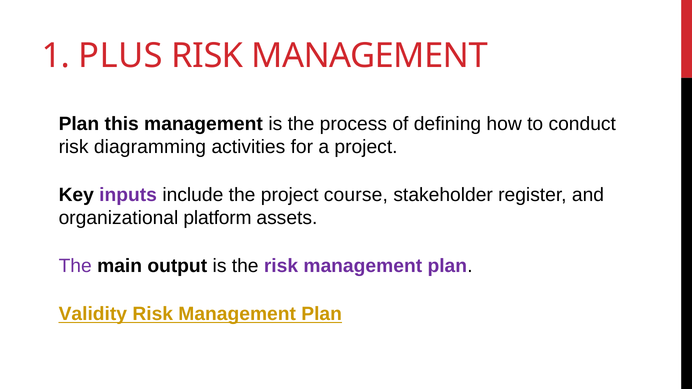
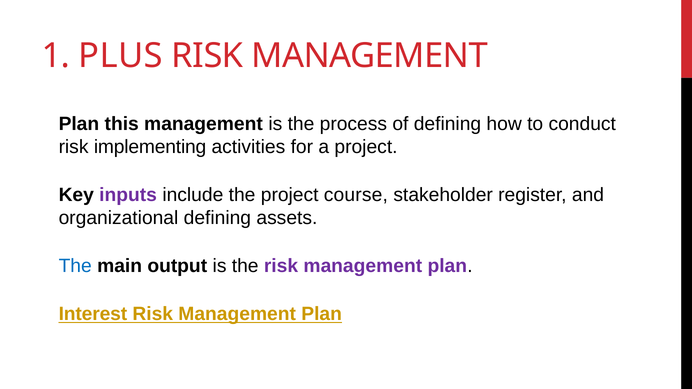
diagramming: diagramming -> implementing
organizational platform: platform -> defining
The at (75, 266) colour: purple -> blue
Validity: Validity -> Interest
